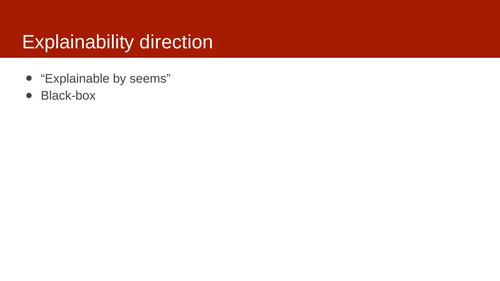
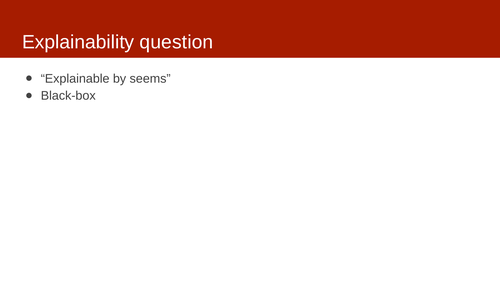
direction: direction -> question
